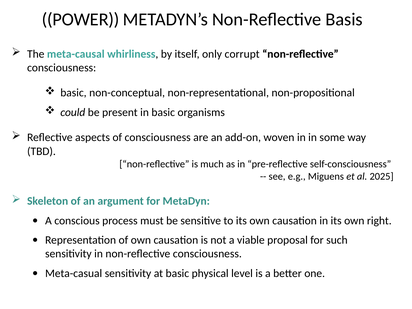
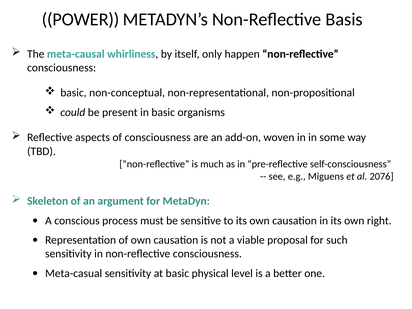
corrupt: corrupt -> happen
2025: 2025 -> 2076
